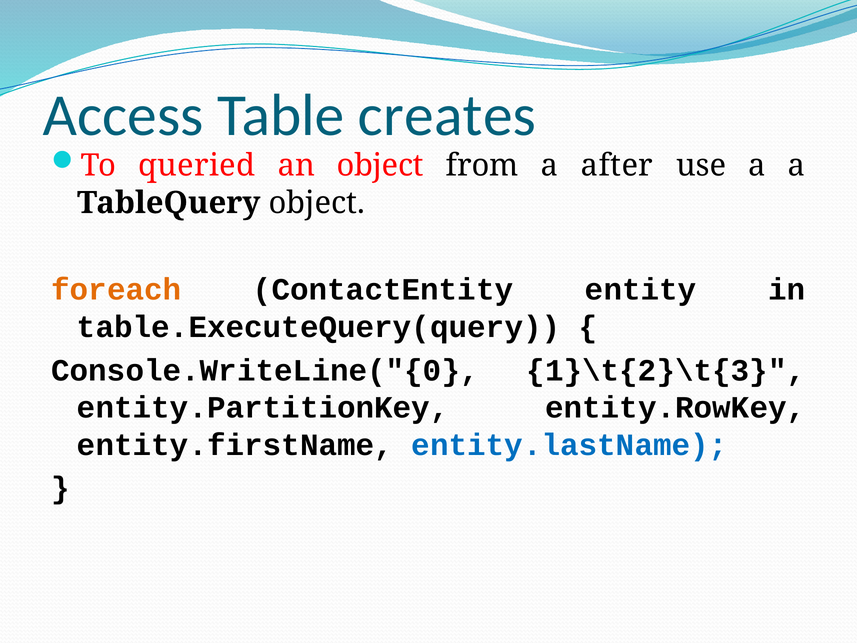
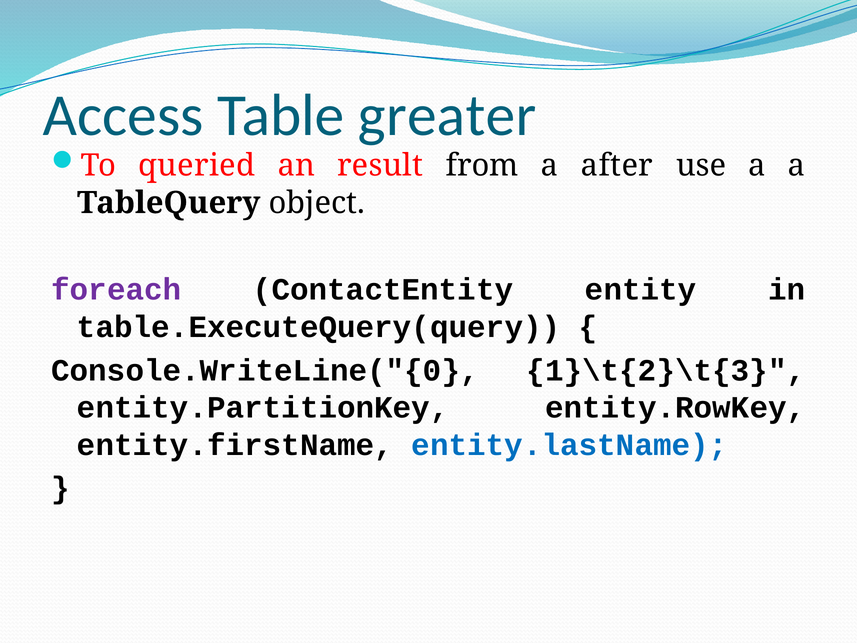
creates: creates -> greater
an object: object -> result
foreach colour: orange -> purple
